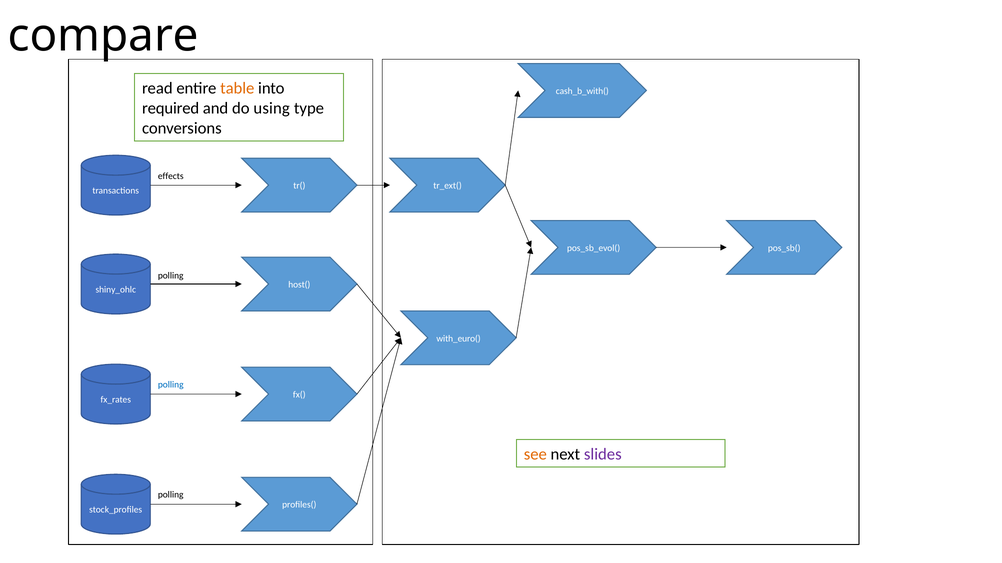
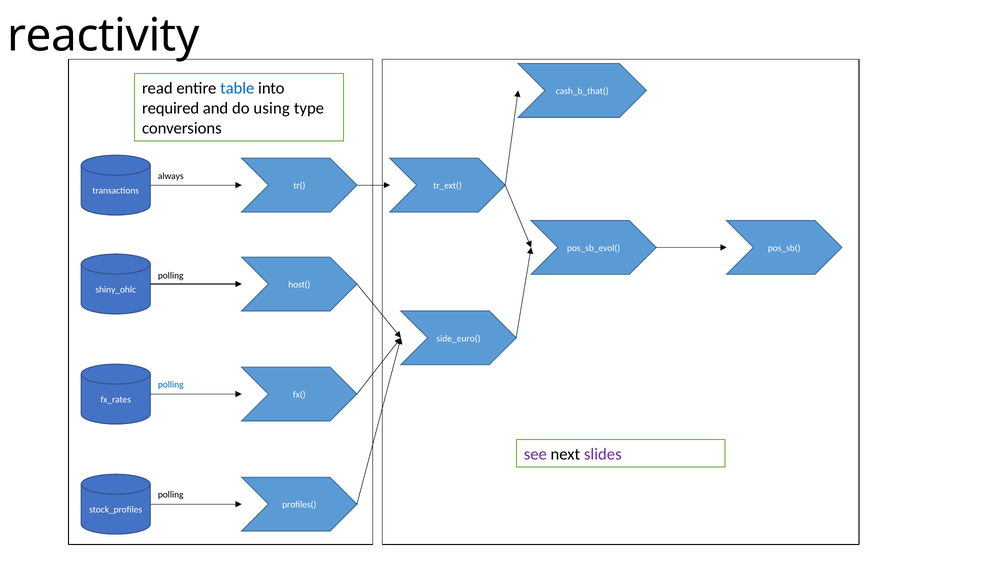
compare: compare -> reactivity
table colour: orange -> blue
cash_b_with(: cash_b_with( -> cash_b_that(
effects: effects -> always
with_euro(: with_euro( -> side_euro(
see colour: orange -> purple
